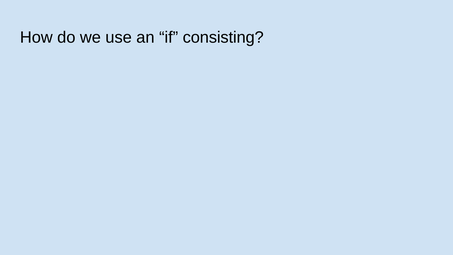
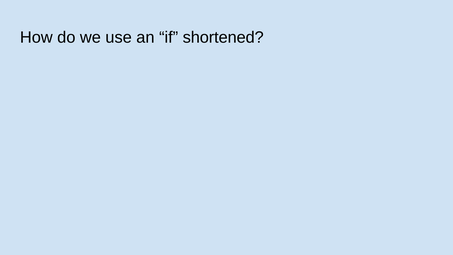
consisting: consisting -> shortened
